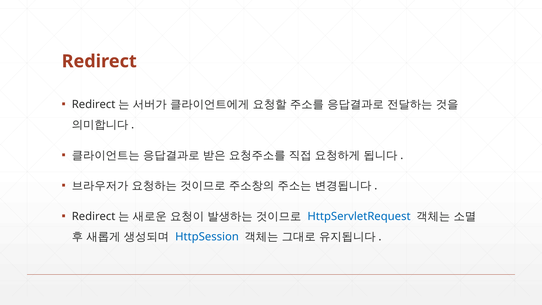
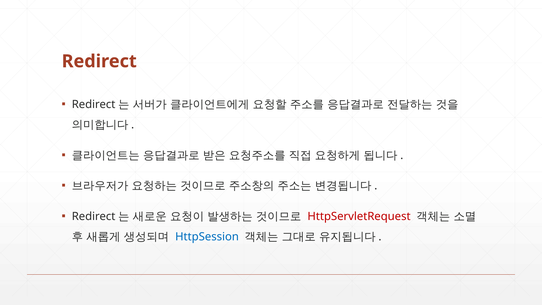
HttpServletRequest colour: blue -> red
